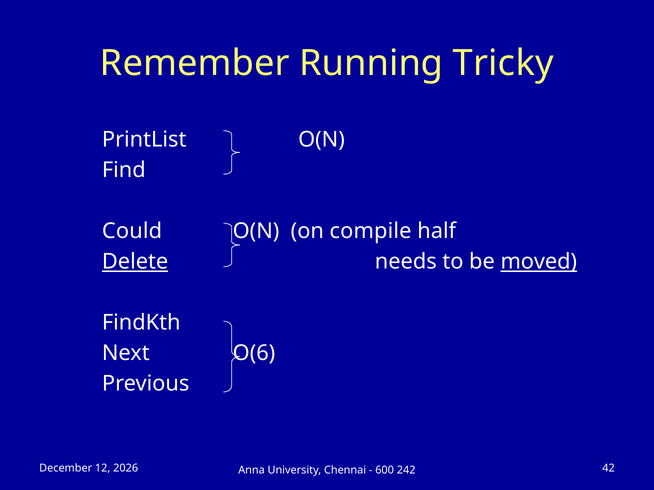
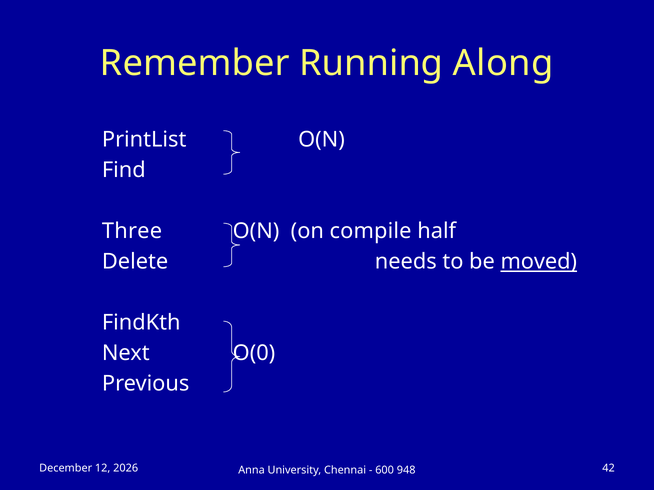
Tricky: Tricky -> Along
Could: Could -> Three
Delete underline: present -> none
O(6: O(6 -> O(0
242: 242 -> 948
